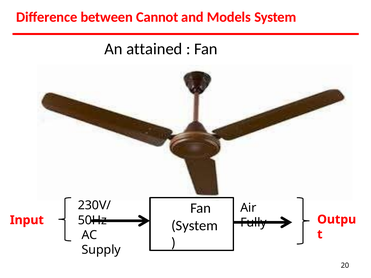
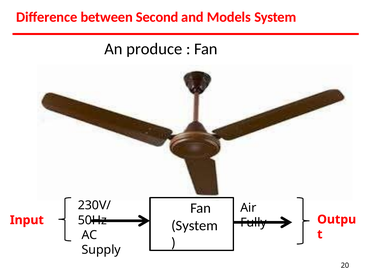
Cannot: Cannot -> Second
attained: attained -> produce
